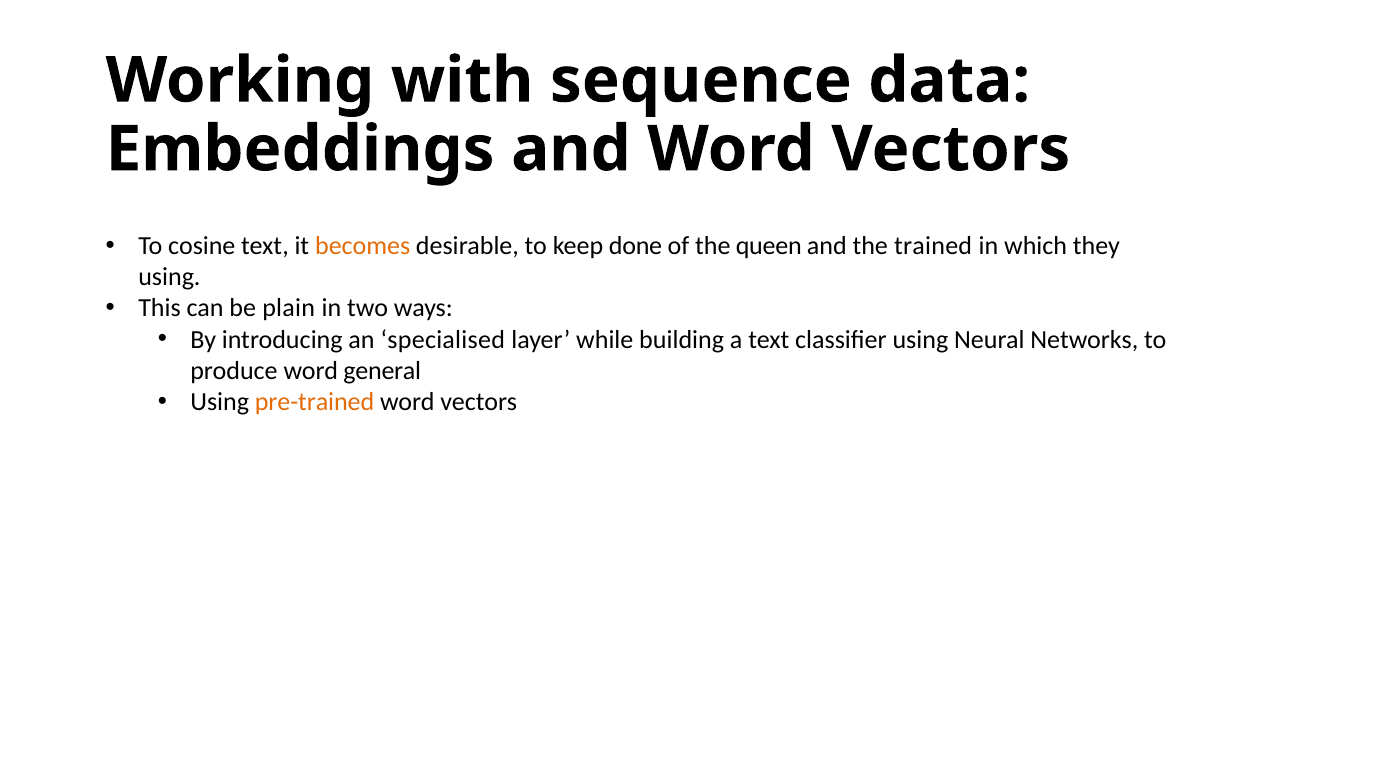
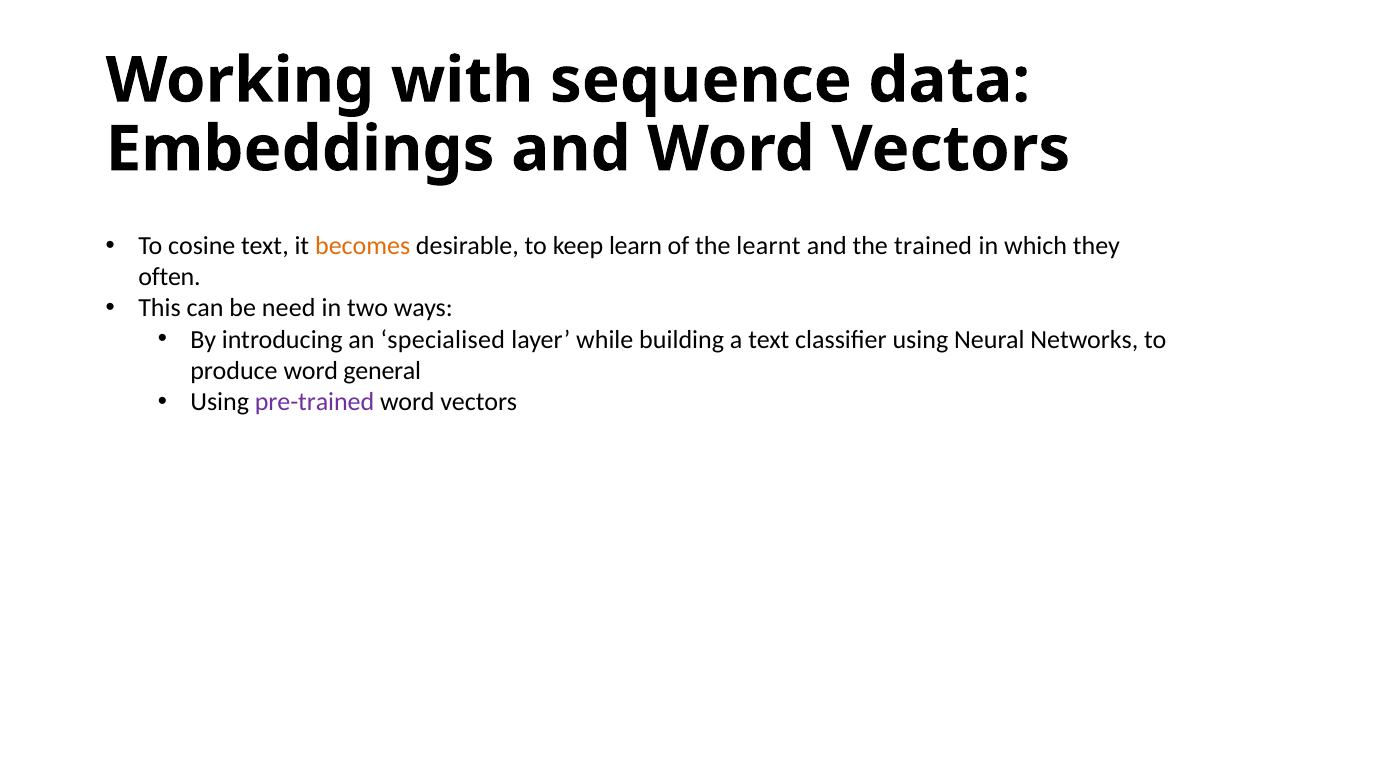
done: done -> learn
queen: queen -> learnt
using at (169, 277): using -> often
plain: plain -> need
pre-trained colour: orange -> purple
